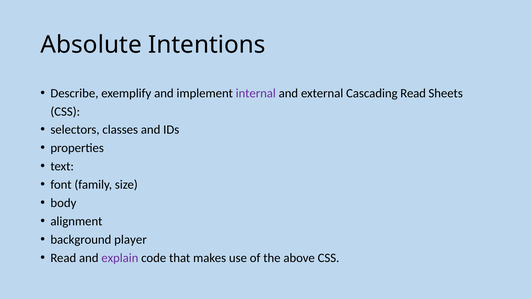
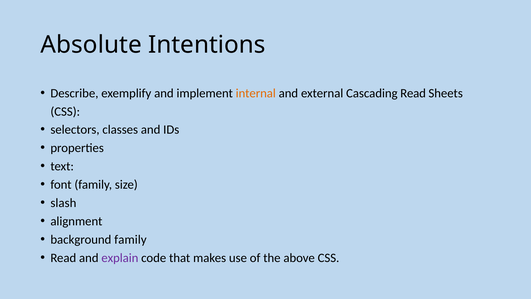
internal colour: purple -> orange
body: body -> slash
background player: player -> family
